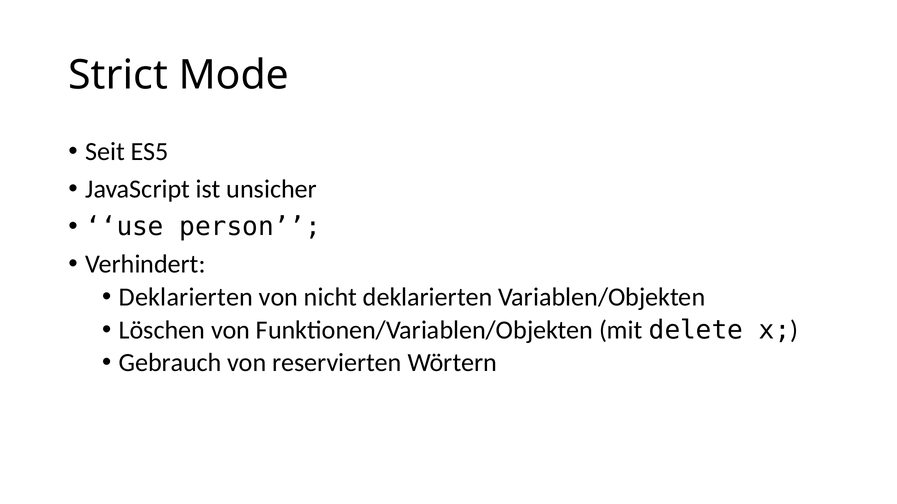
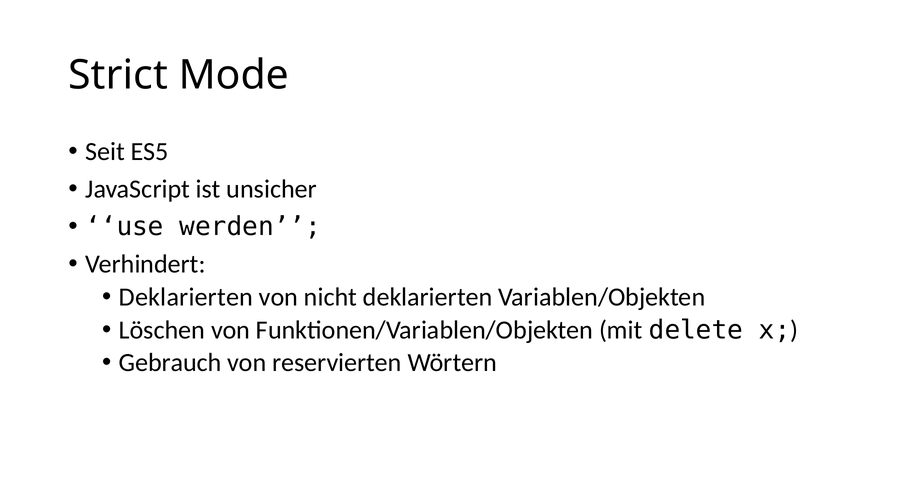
person: person -> werden
